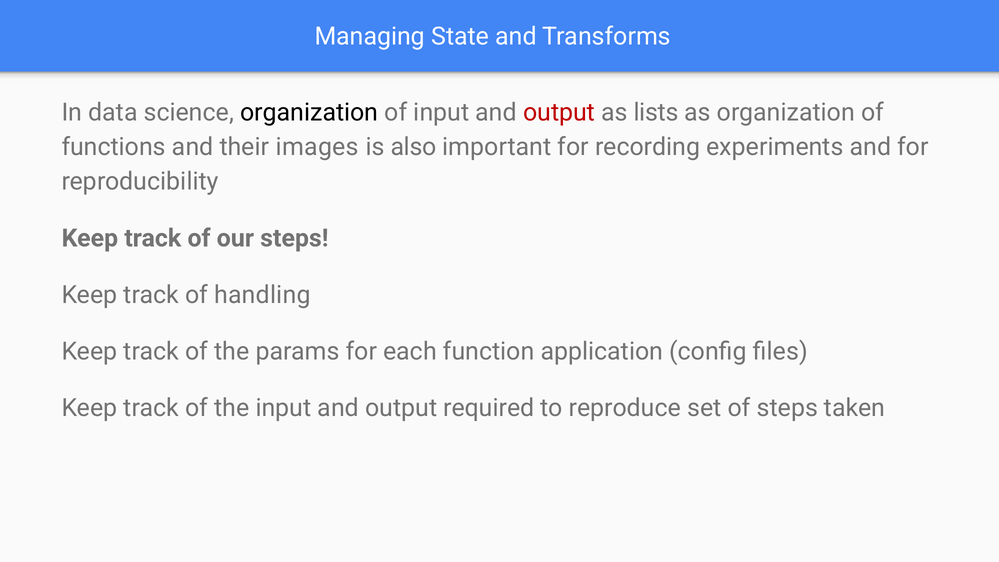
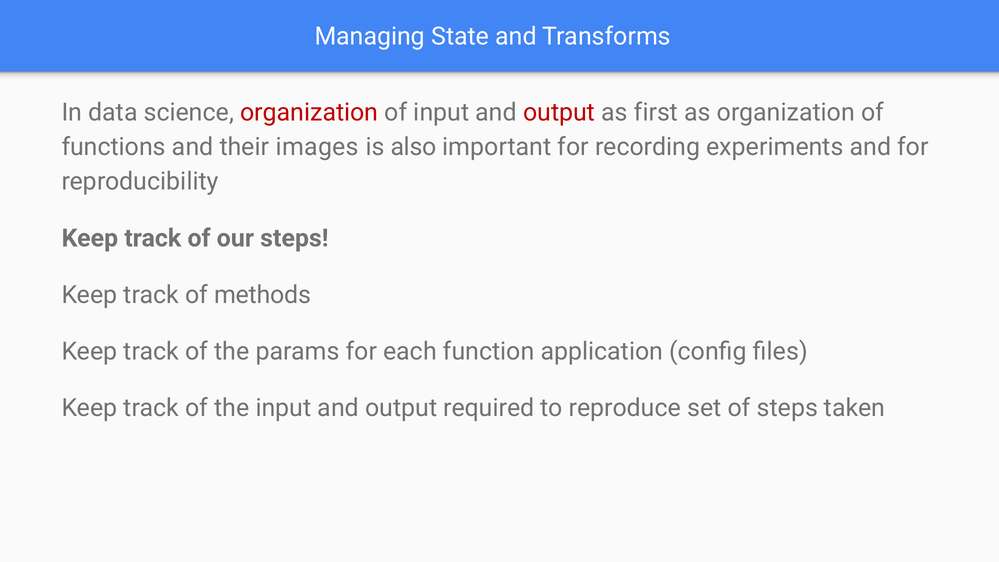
organization at (309, 113) colour: black -> red
lists: lists -> first
handling: handling -> methods
